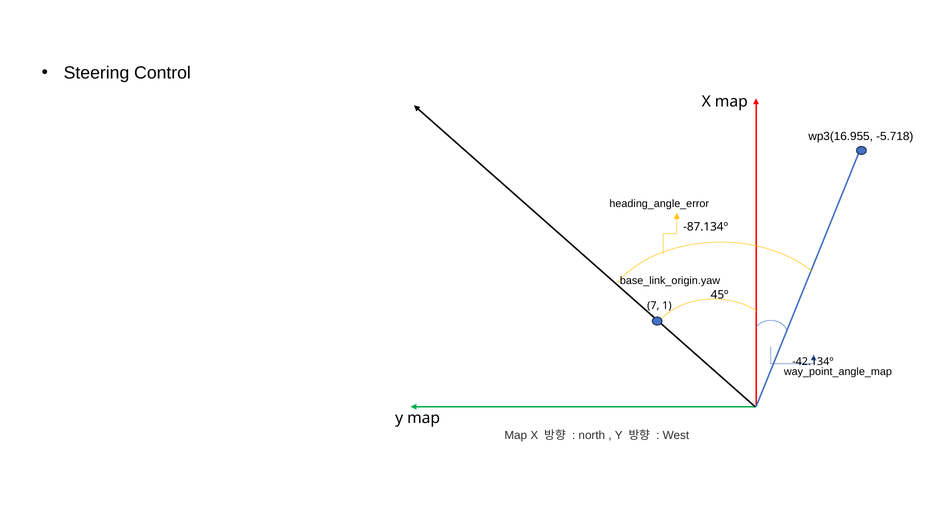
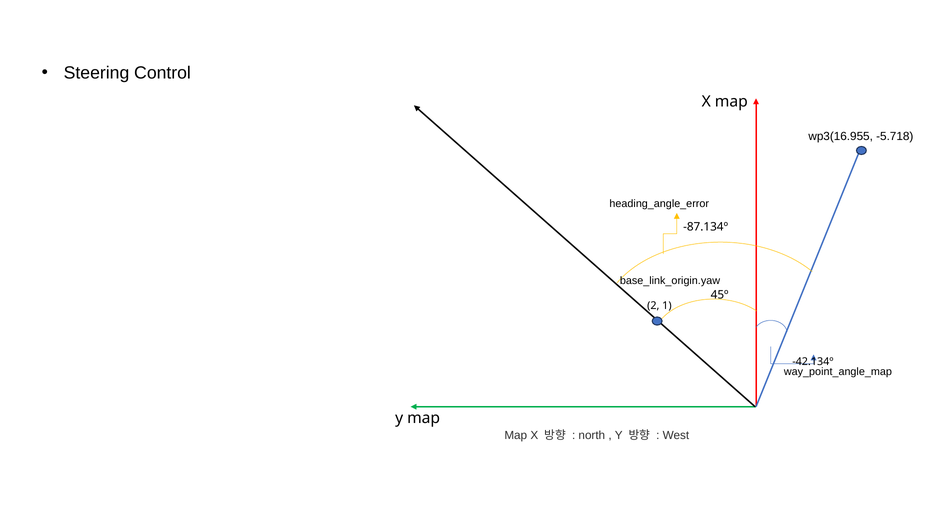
7: 7 -> 2
